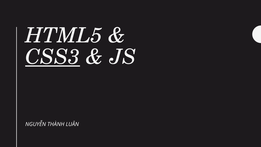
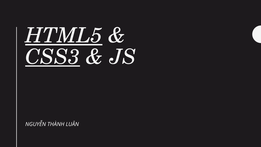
HTML5 underline: none -> present
